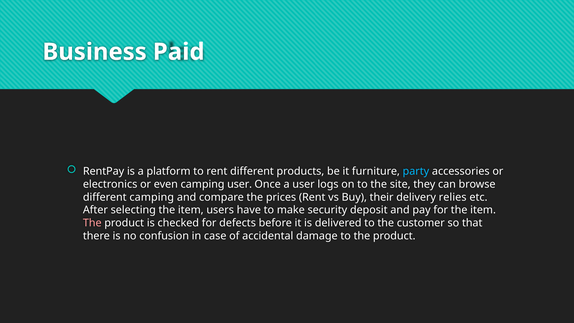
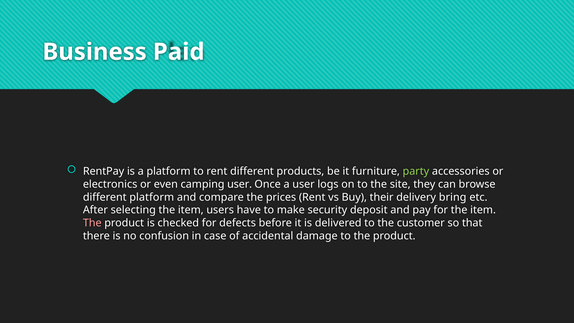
party colour: light blue -> light green
different camping: camping -> platform
relies: relies -> bring
